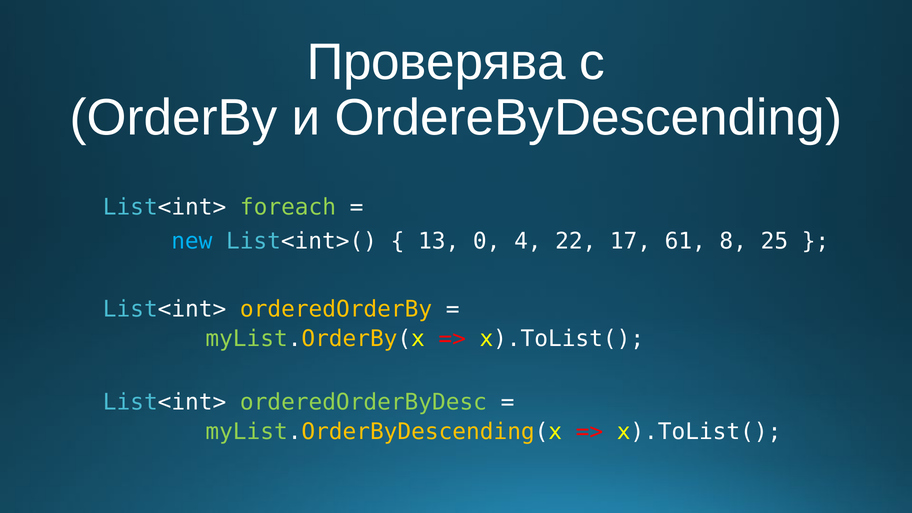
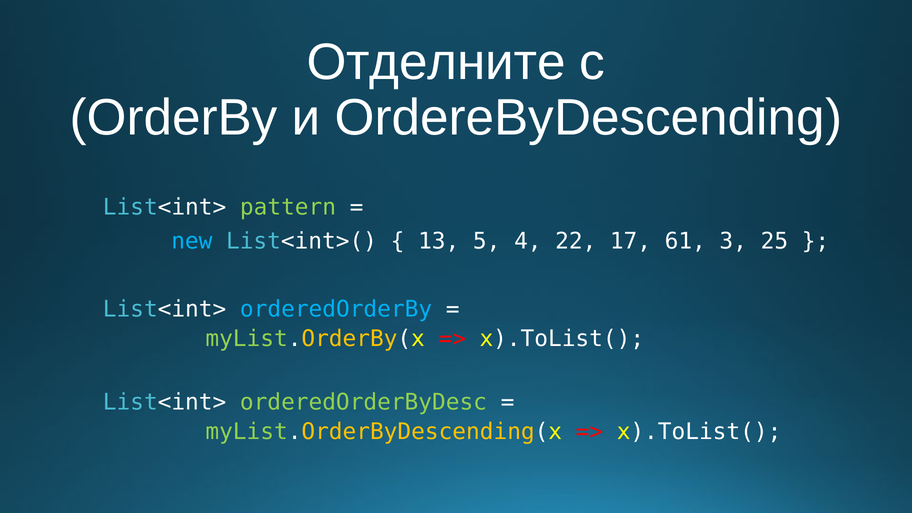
Проверява: Проверява -> Отделните
foreach: foreach -> pattern
0: 0 -> 5
8: 8 -> 3
orderedOrderBy colour: yellow -> light blue
